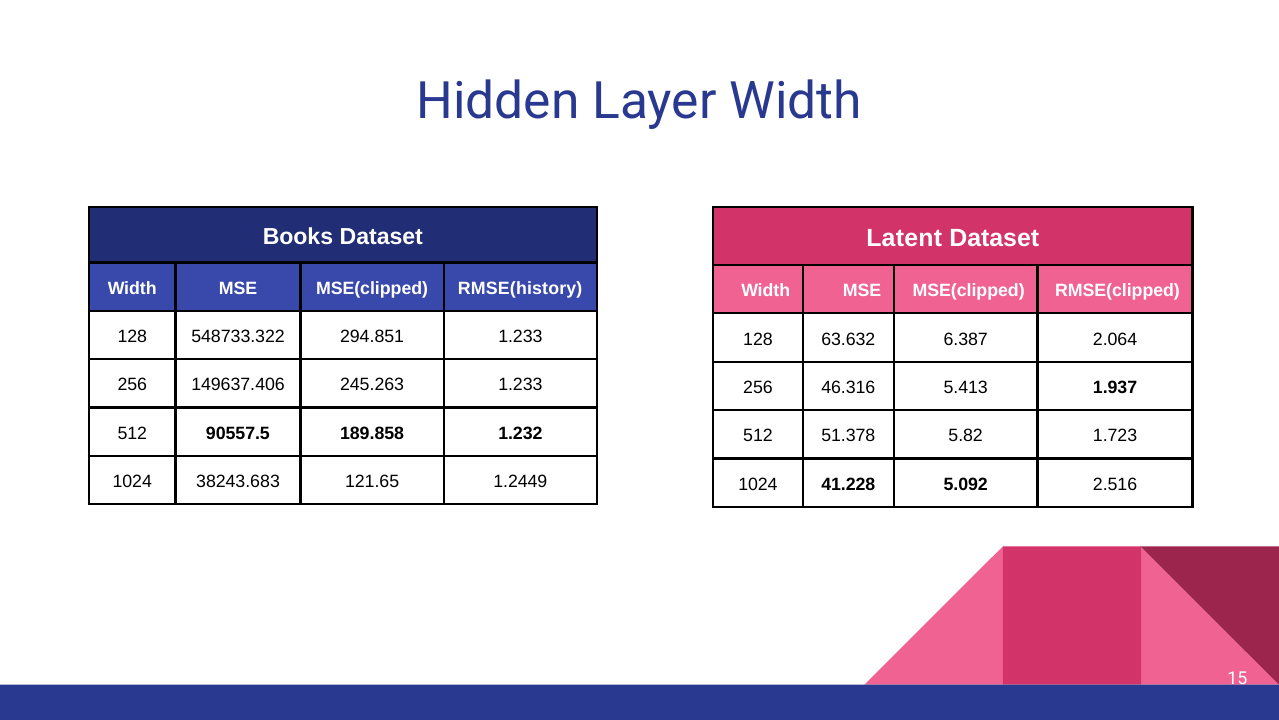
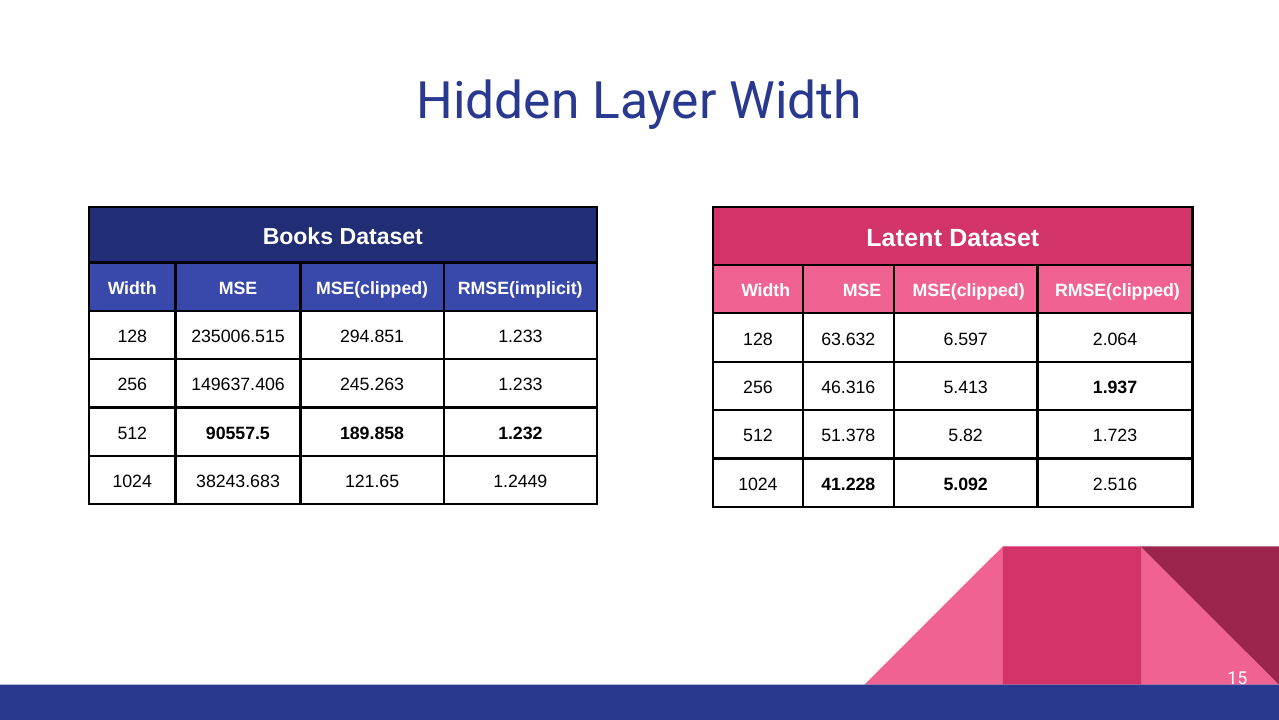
RMSE(history: RMSE(history -> RMSE(implicit
548733.322: 548733.322 -> 235006.515
6.387: 6.387 -> 6.597
